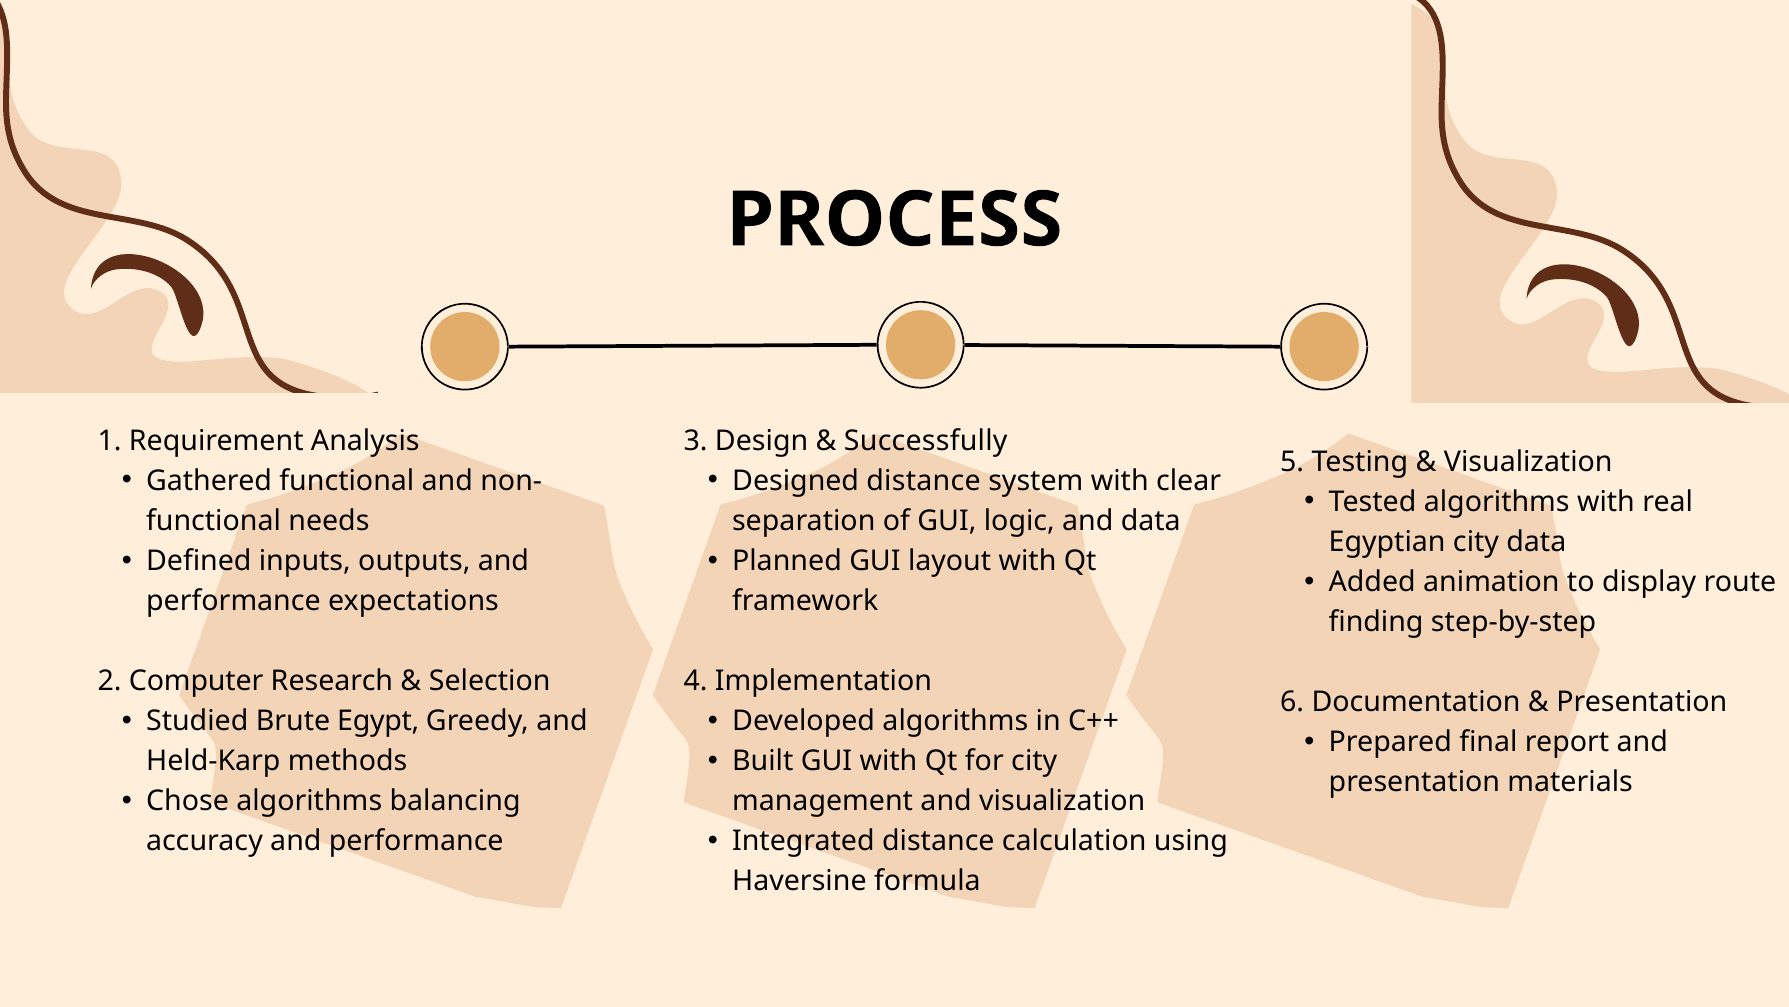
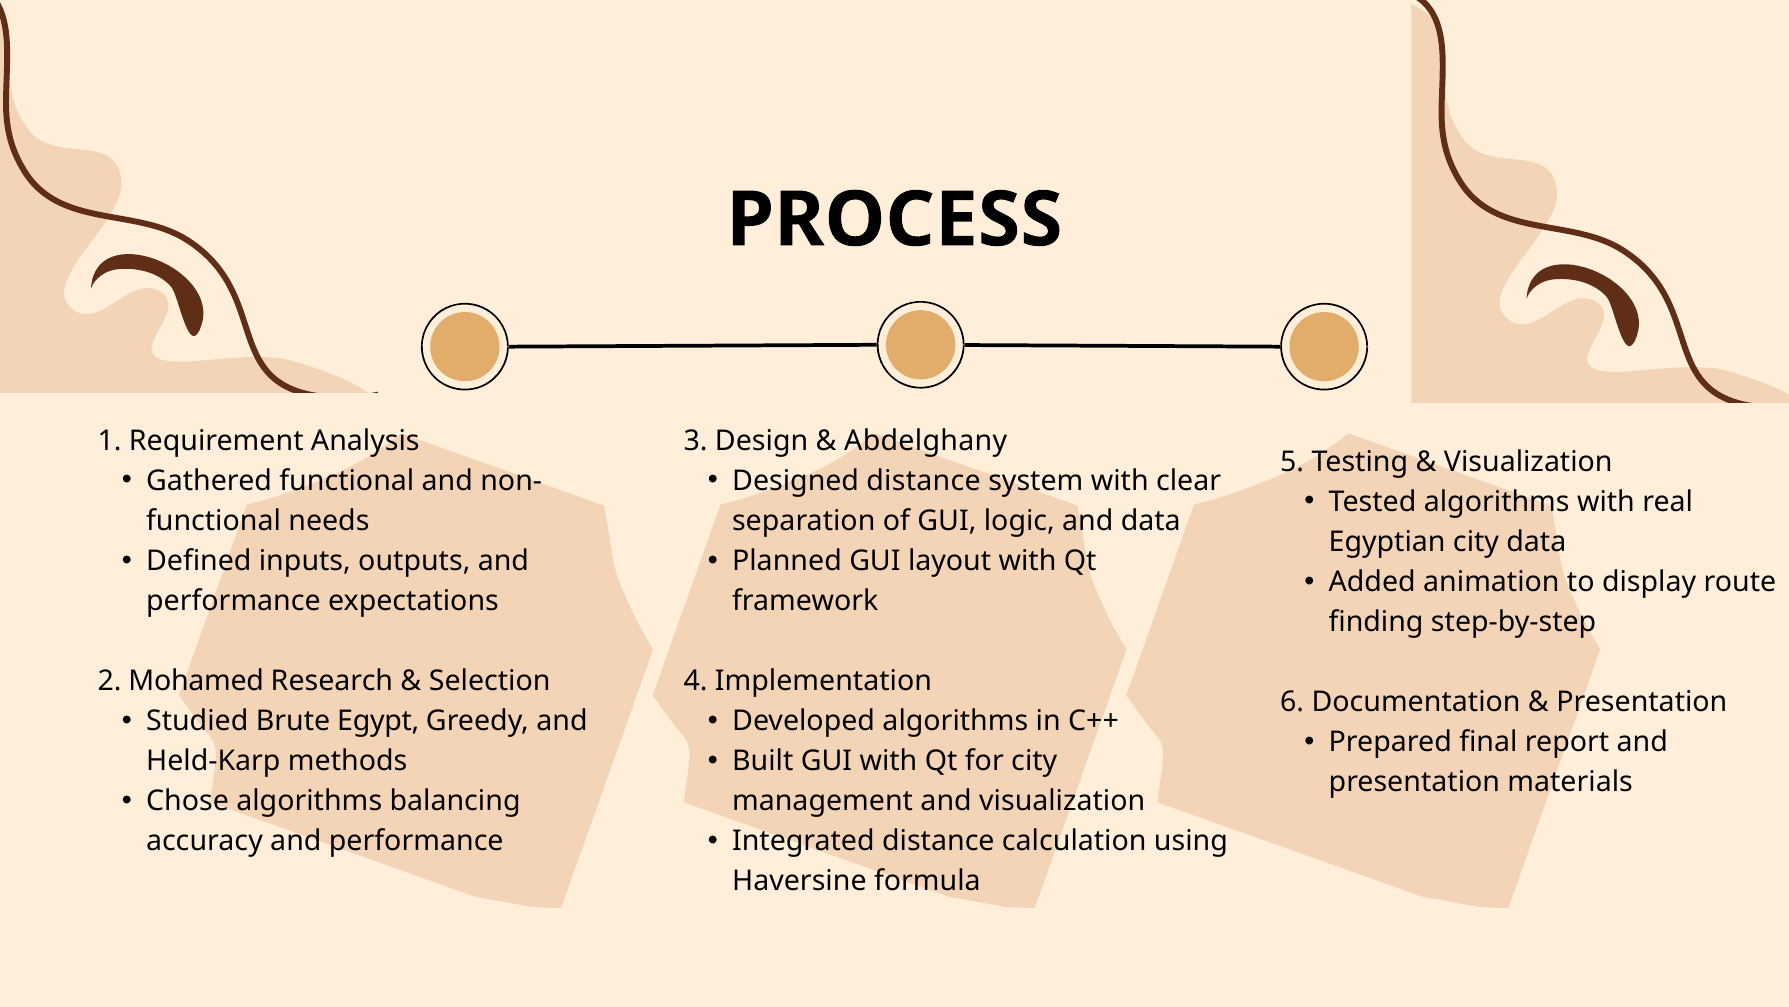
Successfully: Successfully -> Abdelghany
Computer: Computer -> Mohamed
